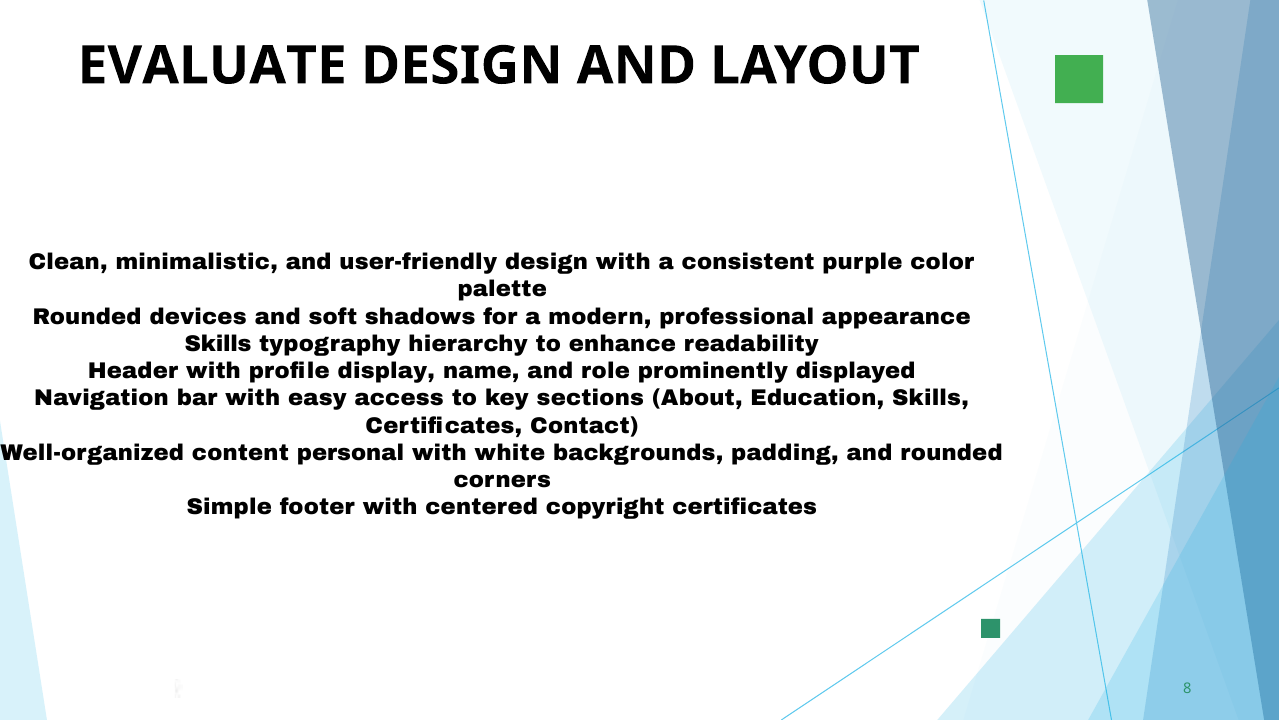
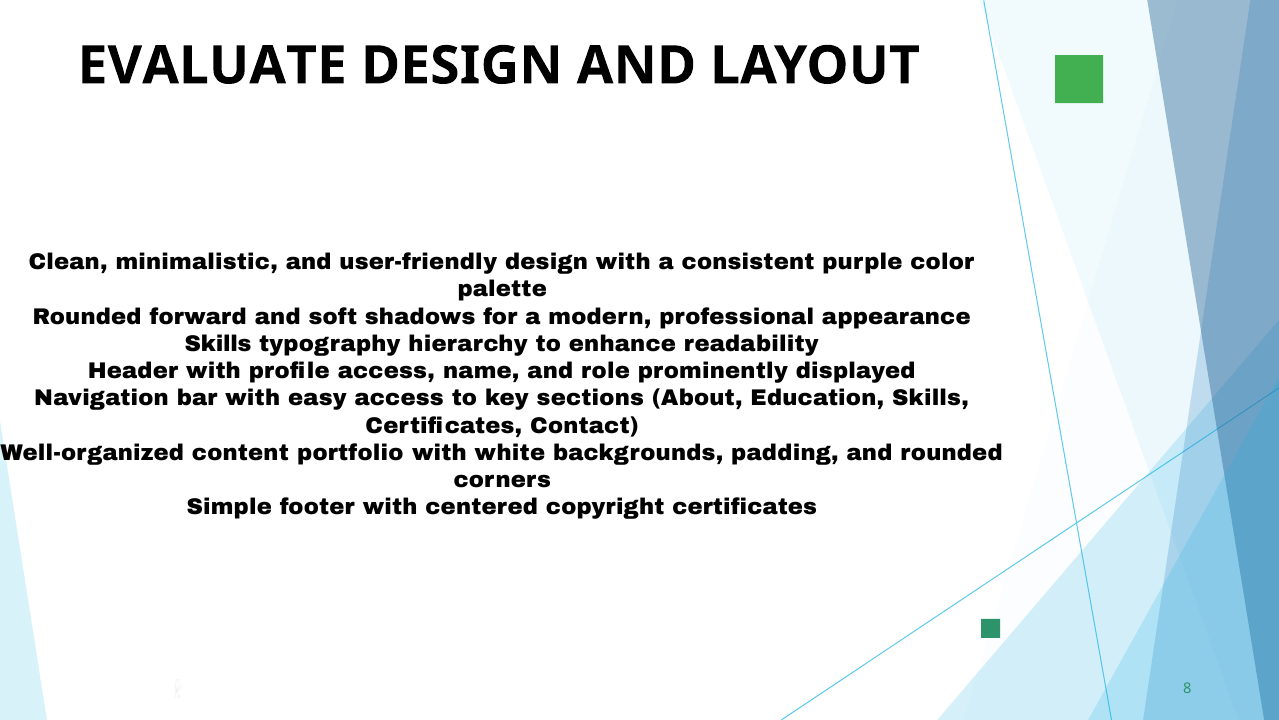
devices: devices -> forward
profile display: display -> access
personal: personal -> portfolio
